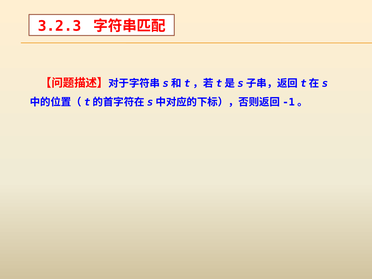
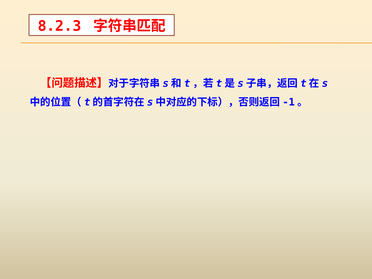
3.2.3: 3.2.3 -> 8.2.3
